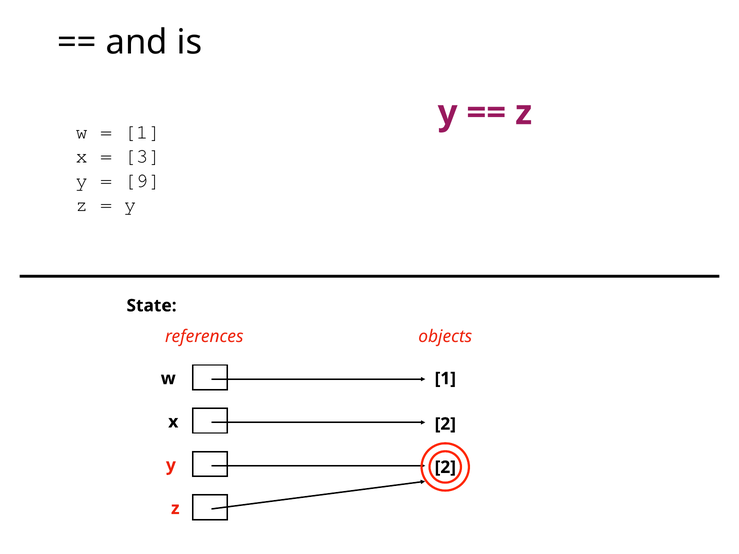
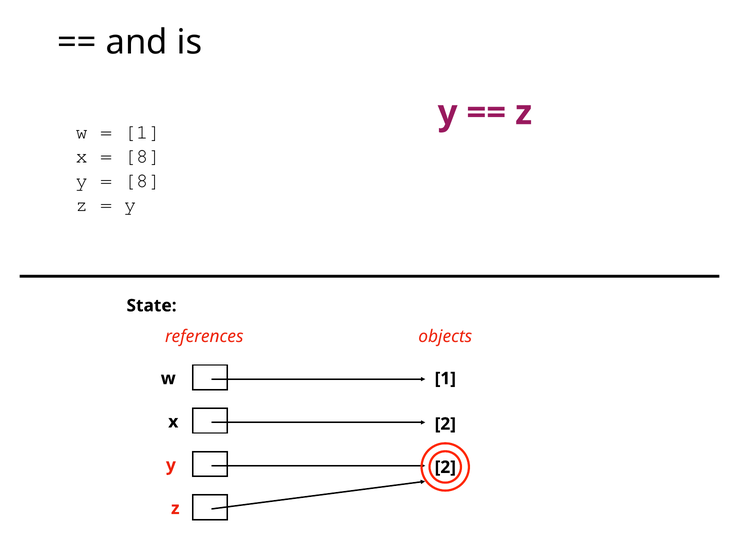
3 at (143, 156): 3 -> 8
9 at (143, 181): 9 -> 8
